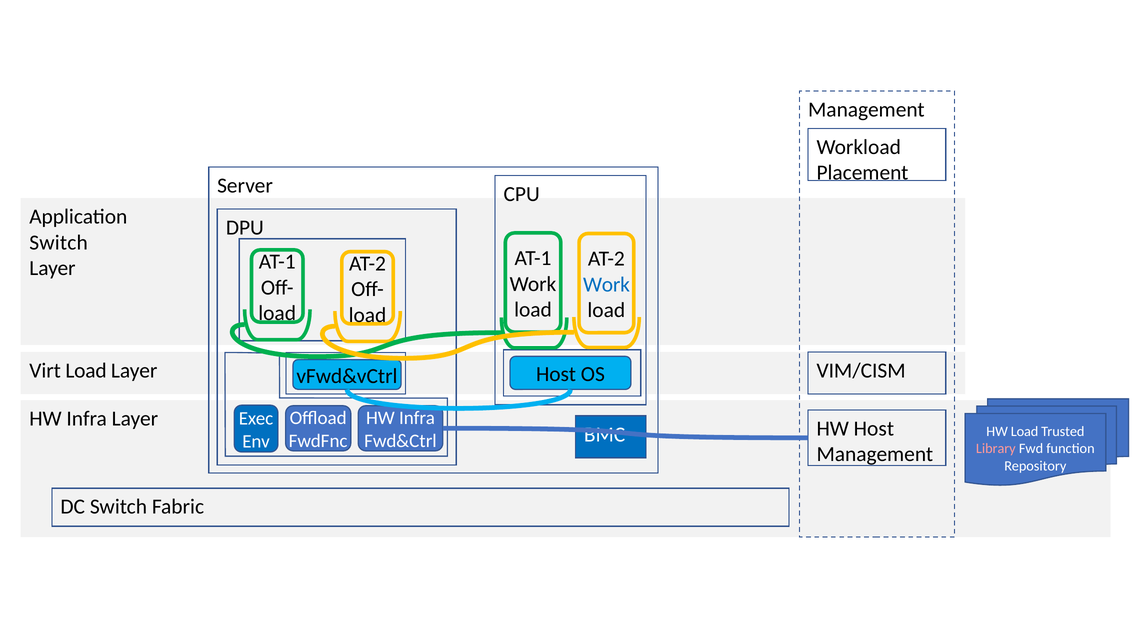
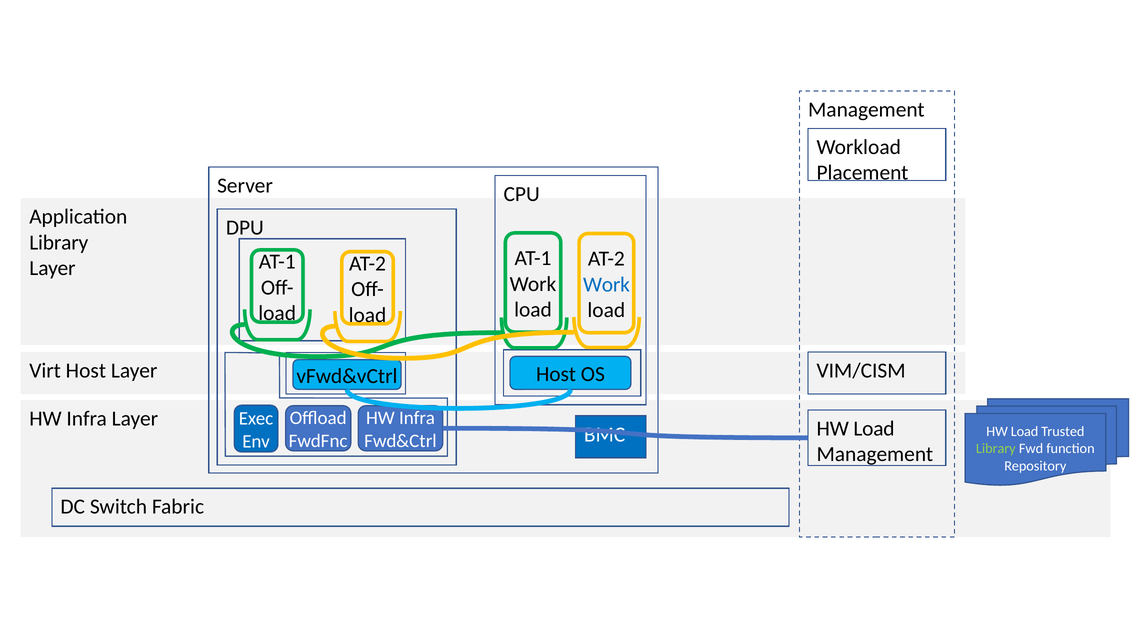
Switch at (59, 243): Switch -> Library
Virt Load: Load -> Host
Host at (874, 429): Host -> Load
Library at (996, 449) colour: pink -> light green
